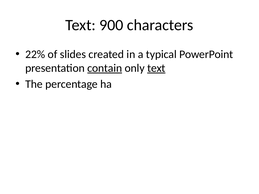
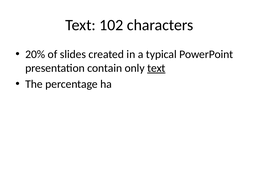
900: 900 -> 102
22%: 22% -> 20%
contain underline: present -> none
